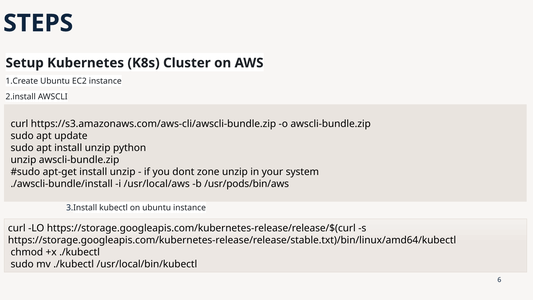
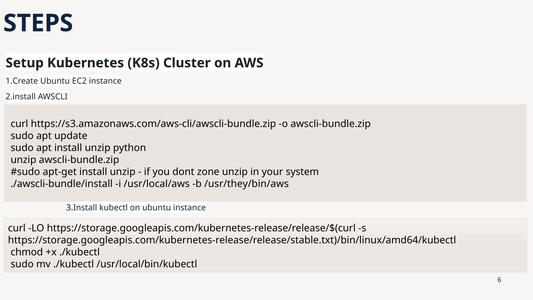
/usr/pods/bin/aws: /usr/pods/bin/aws -> /usr/they/bin/aws
